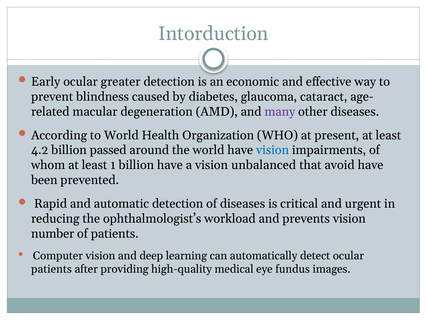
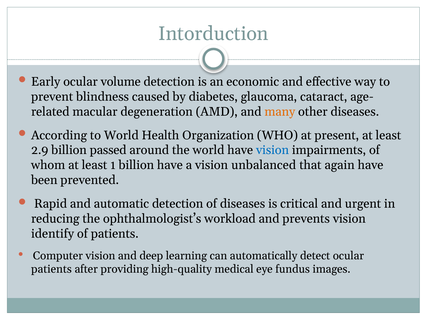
greater: greater -> volume
many colour: purple -> orange
4.2: 4.2 -> 2.9
avoid: avoid -> again
number: number -> identify
